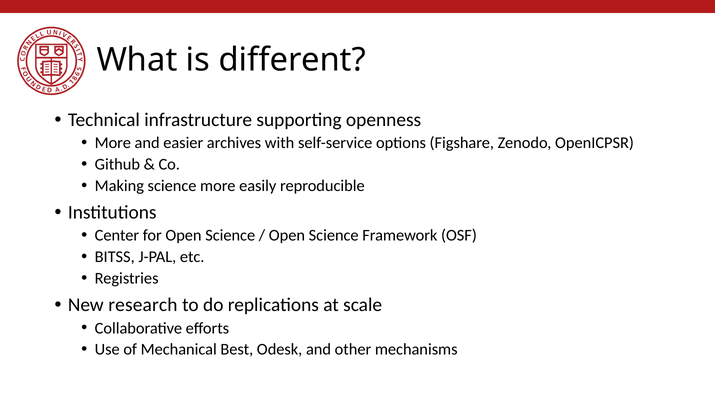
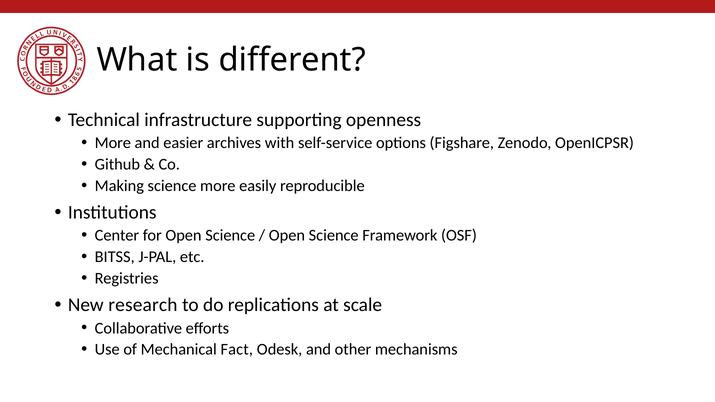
Best: Best -> Fact
